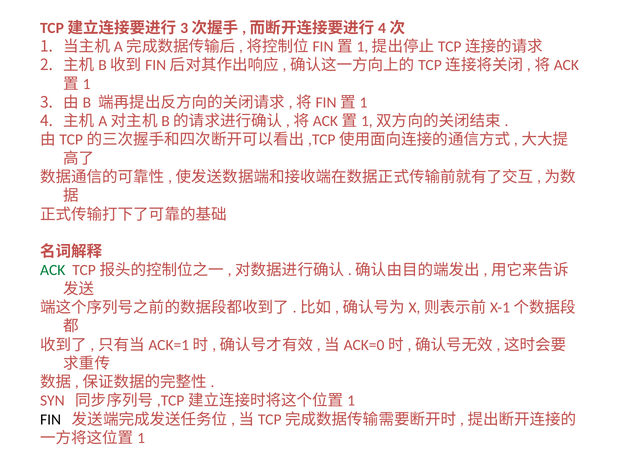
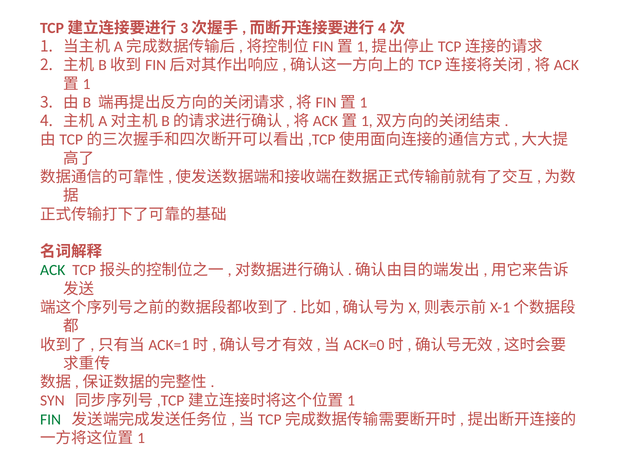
FIN colour: black -> green
